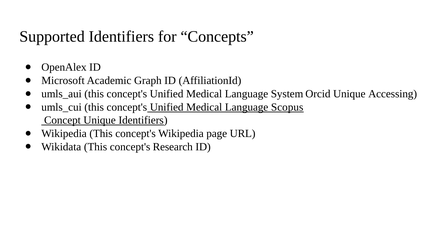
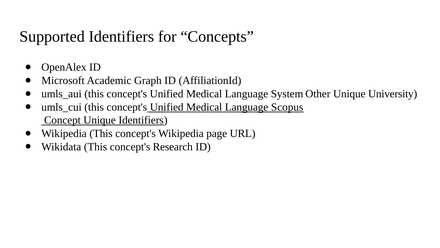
Orcid: Orcid -> Other
Accessing: Accessing -> University
